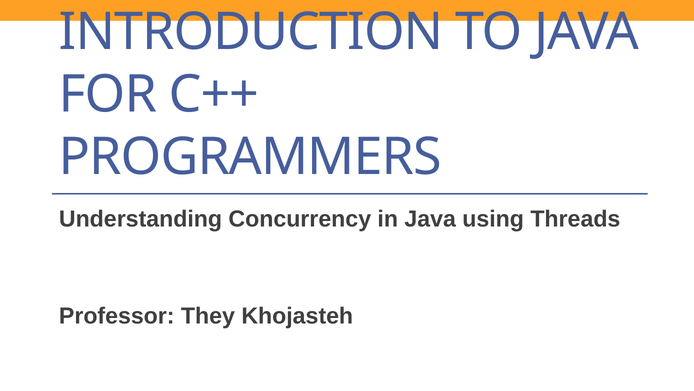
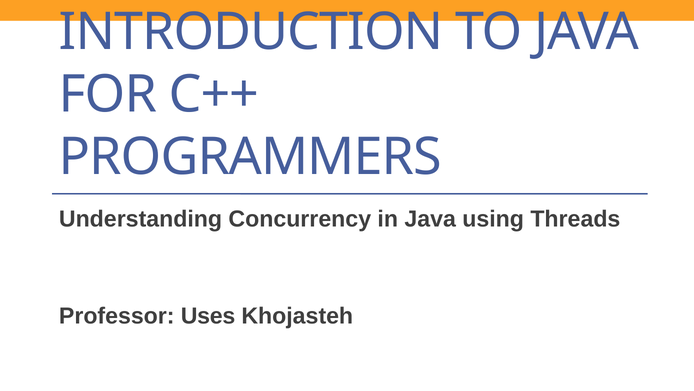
They: They -> Uses
